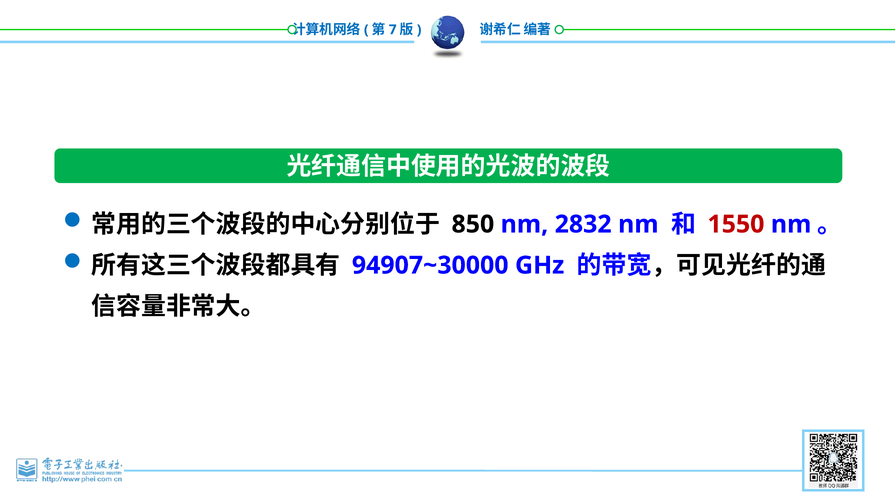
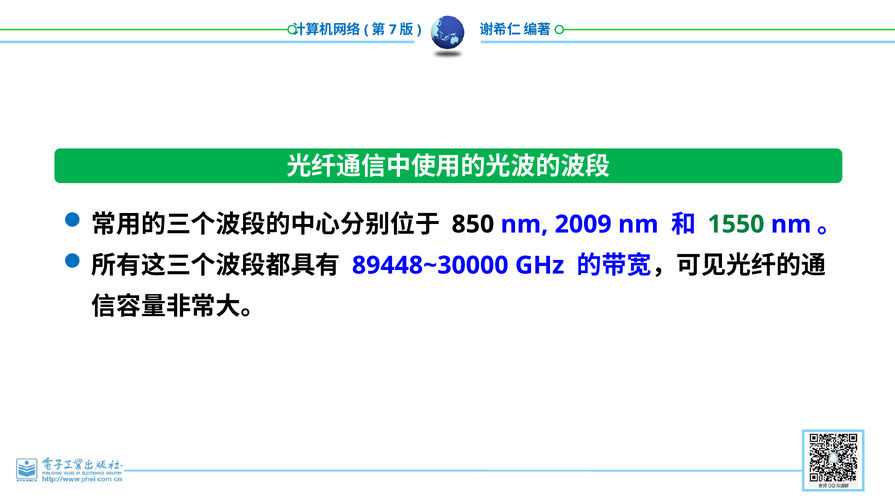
2832: 2832 -> 2009
1550 colour: red -> green
94907~30000: 94907~30000 -> 89448~30000
